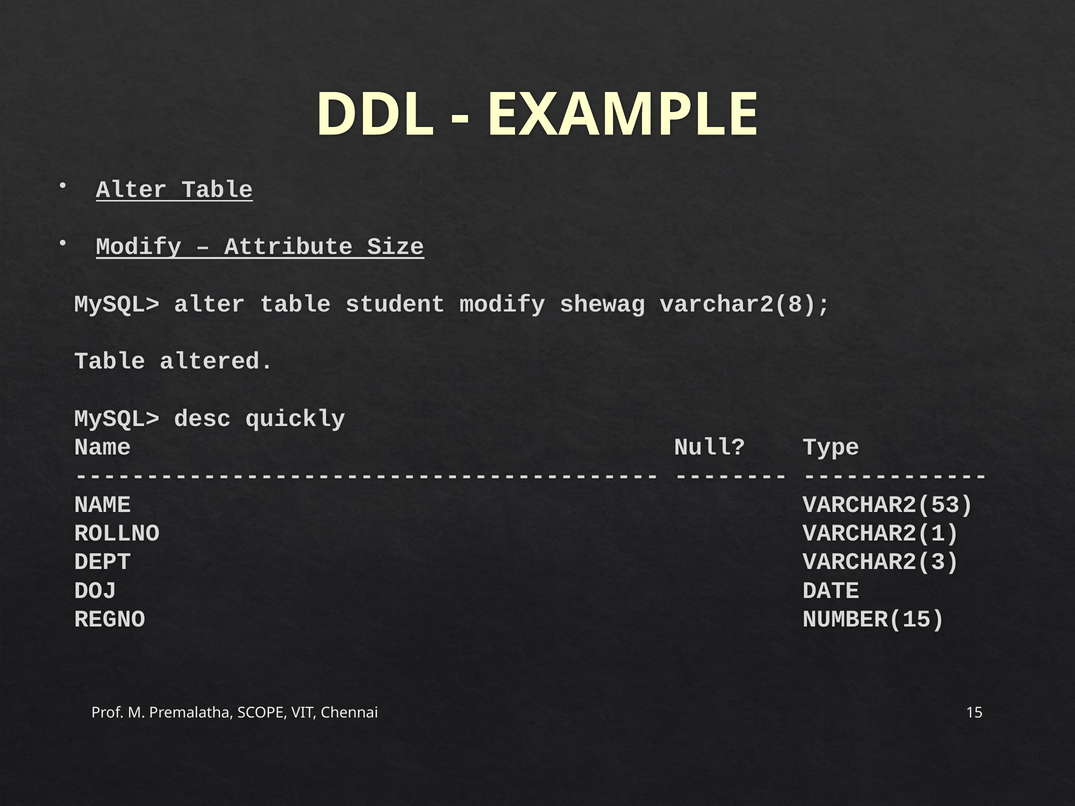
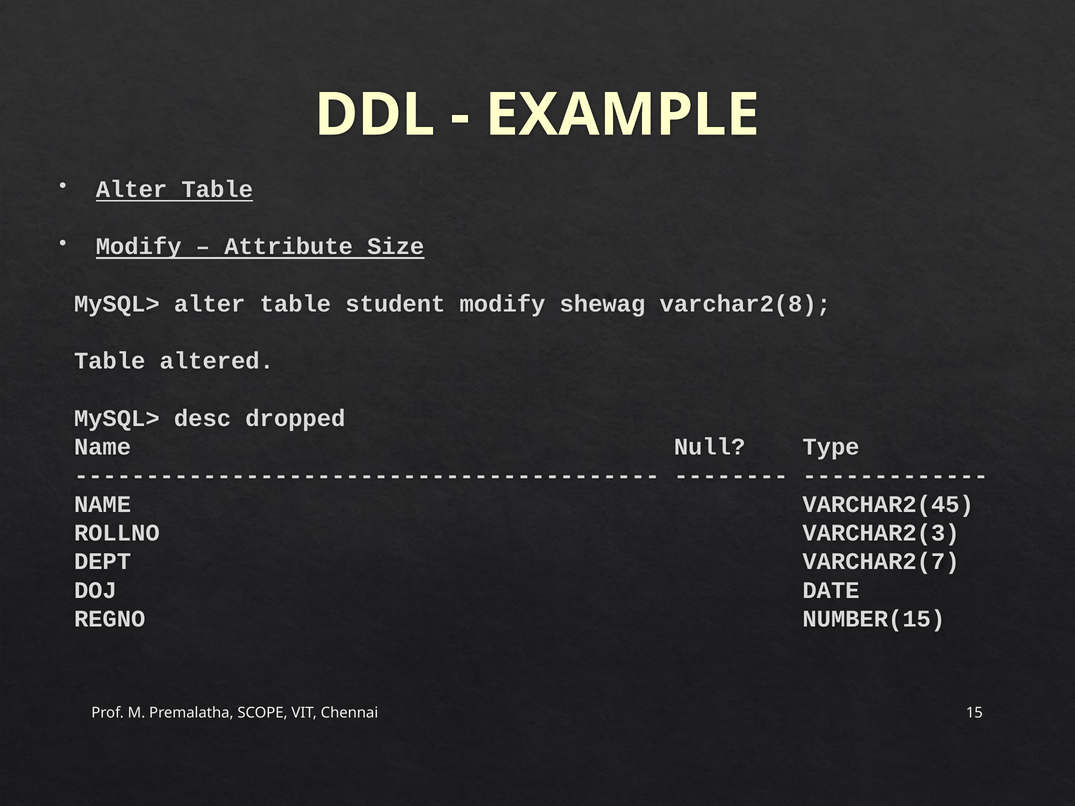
quickly: quickly -> dropped
VARCHAR2(53: VARCHAR2(53 -> VARCHAR2(45
VARCHAR2(1: VARCHAR2(1 -> VARCHAR2(3
VARCHAR2(3: VARCHAR2(3 -> VARCHAR2(7
